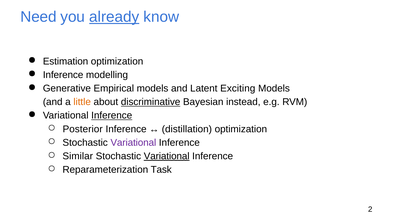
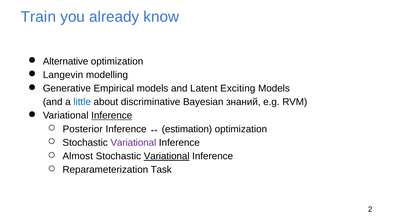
Need: Need -> Train
already underline: present -> none
Estimation: Estimation -> Alternative
Inference at (63, 75): Inference -> Langevin
little colour: orange -> blue
discriminative underline: present -> none
instead: instead -> знаний
distillation: distillation -> estimation
Similar: Similar -> Almost
